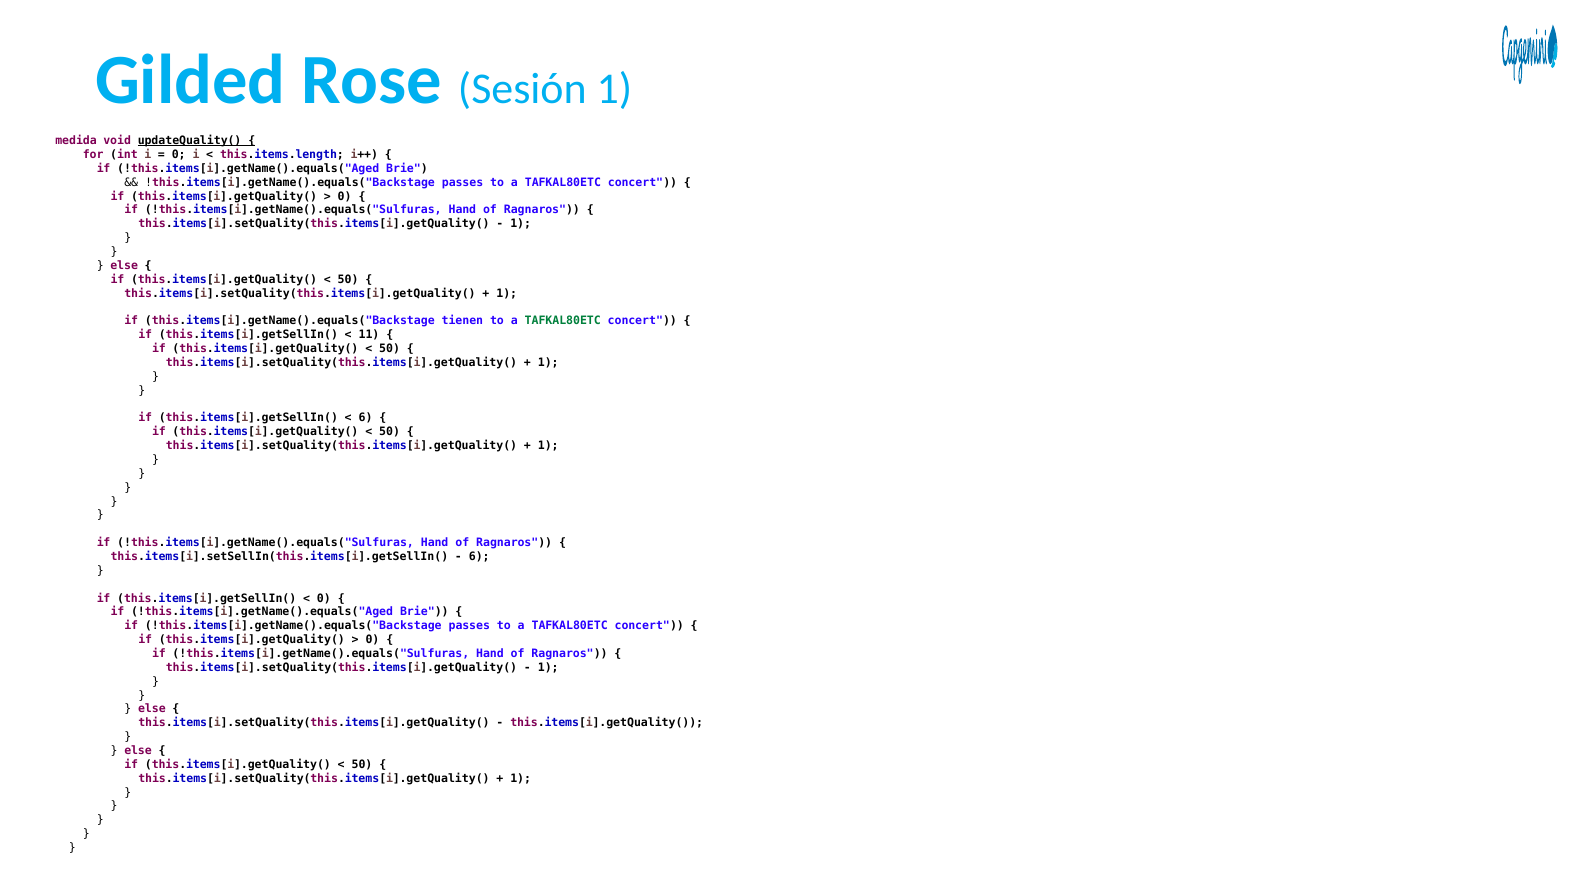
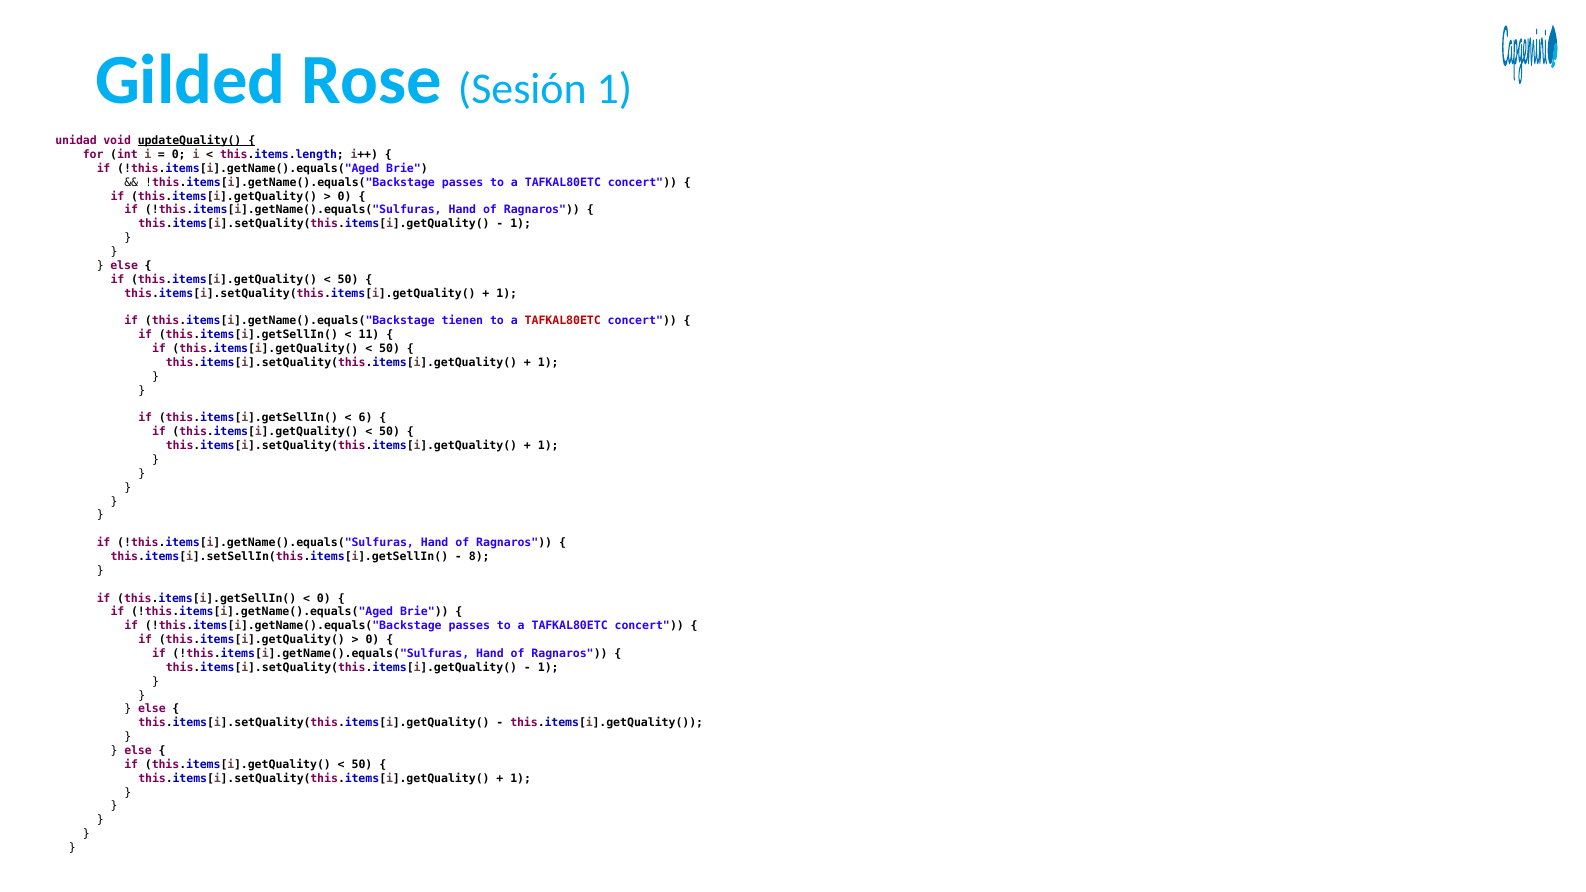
medida: medida -> unidad
TAFKAL80ETC at (563, 321) colour: green -> red
6 at (479, 557): 6 -> 8
